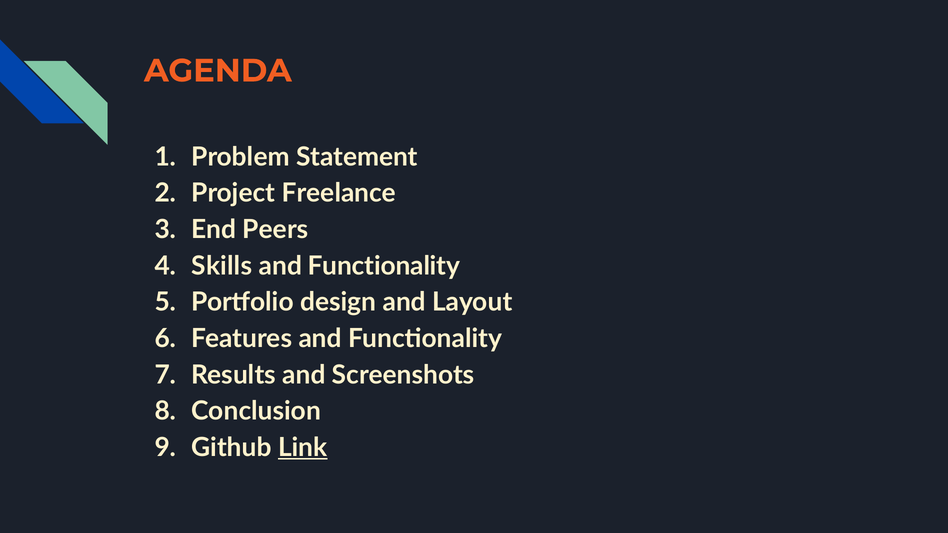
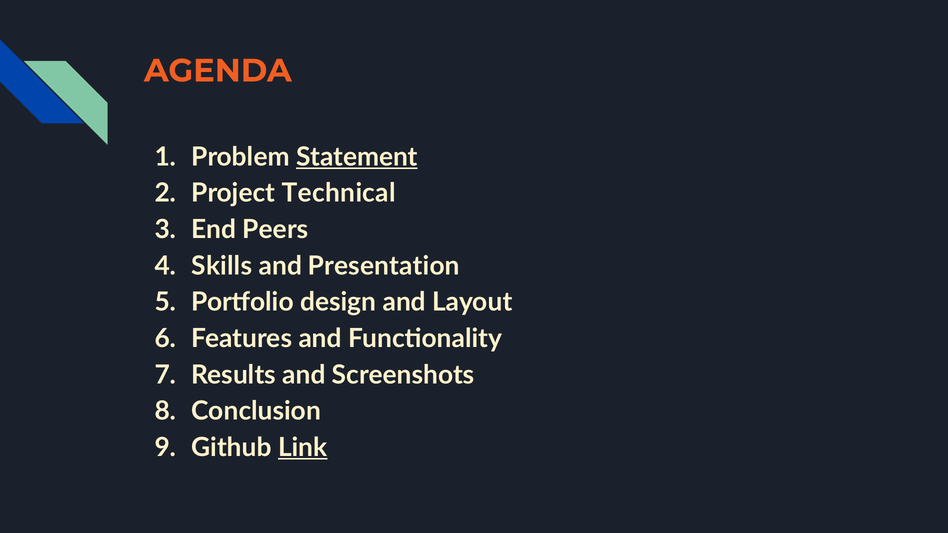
Statement underline: none -> present
Freelance: Freelance -> Technical
Functionality at (384, 266): Functionality -> Presentation
